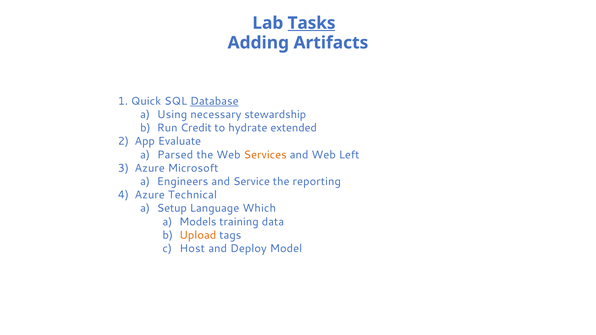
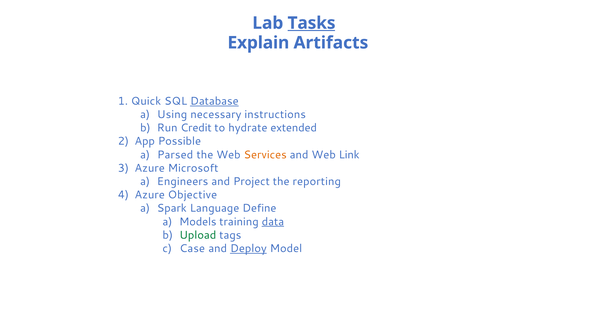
Adding: Adding -> Explain
stewardship: stewardship -> instructions
Evaluate: Evaluate -> Possible
Left: Left -> Link
Service: Service -> Project
Technical: Technical -> Objective
Setup: Setup -> Spark
Which: Which -> Define
data underline: none -> present
Upload colour: orange -> green
Host: Host -> Case
Deploy underline: none -> present
